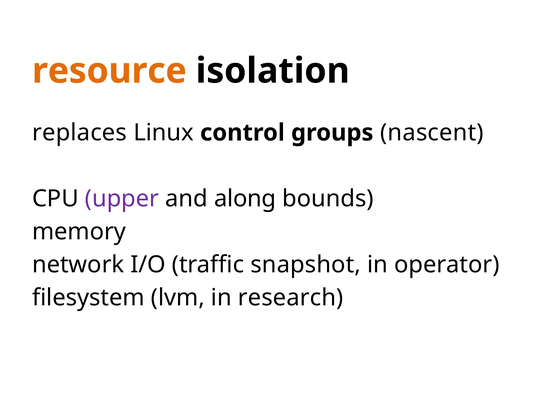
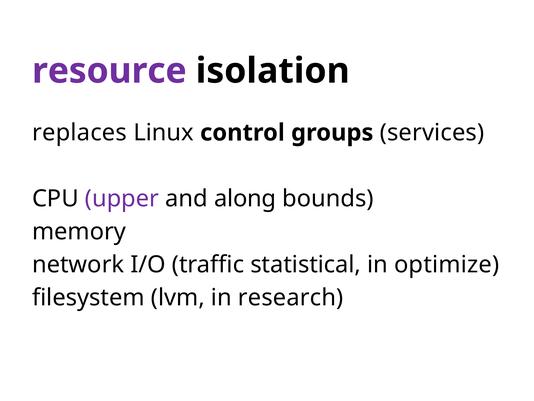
resource colour: orange -> purple
nascent: nascent -> services
snapshot: snapshot -> statistical
operator: operator -> optimize
